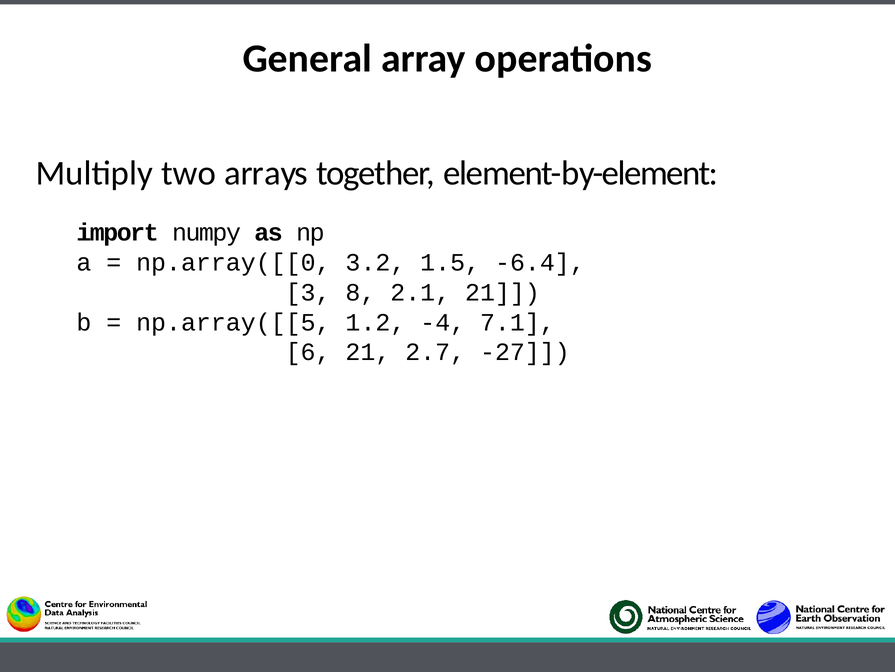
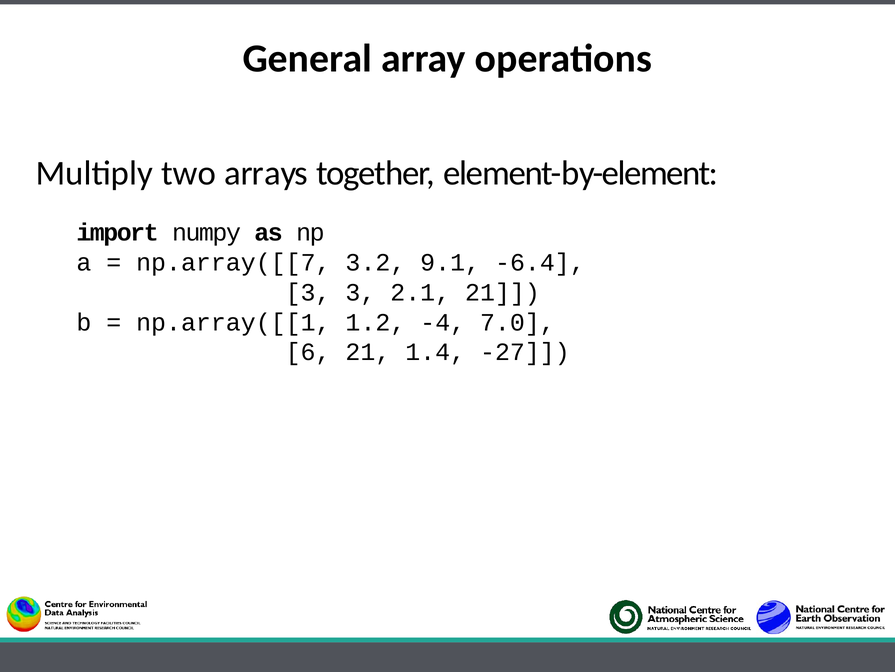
np.array([[0: np.array([[0 -> np.array([[7
1.5: 1.5 -> 9.1
3 8: 8 -> 3
np.array([[5: np.array([[5 -> np.array([[1
7.1: 7.1 -> 7.0
2.7: 2.7 -> 1.4
